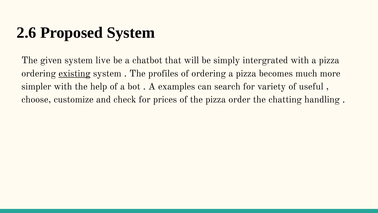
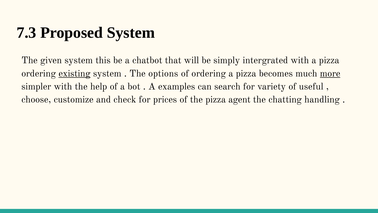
2.6: 2.6 -> 7.3
live: live -> this
profiles: profiles -> options
more underline: none -> present
order: order -> agent
